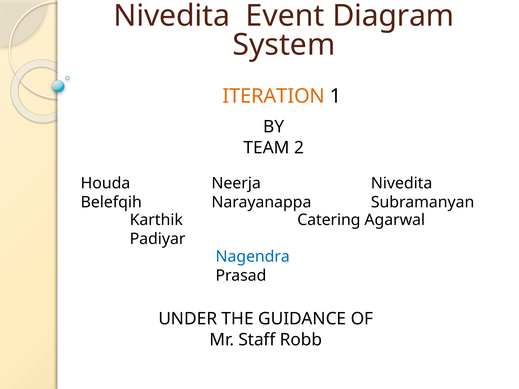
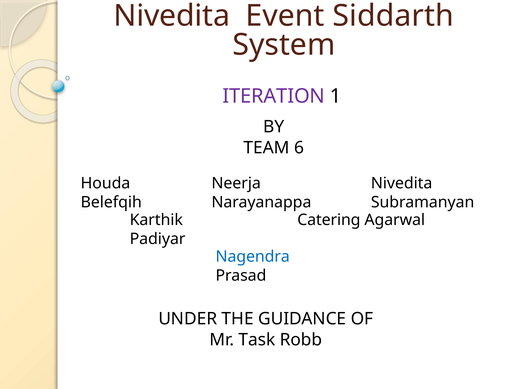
Diagram: Diagram -> Siddarth
ITERATION colour: orange -> purple
2: 2 -> 6
Staff: Staff -> Task
